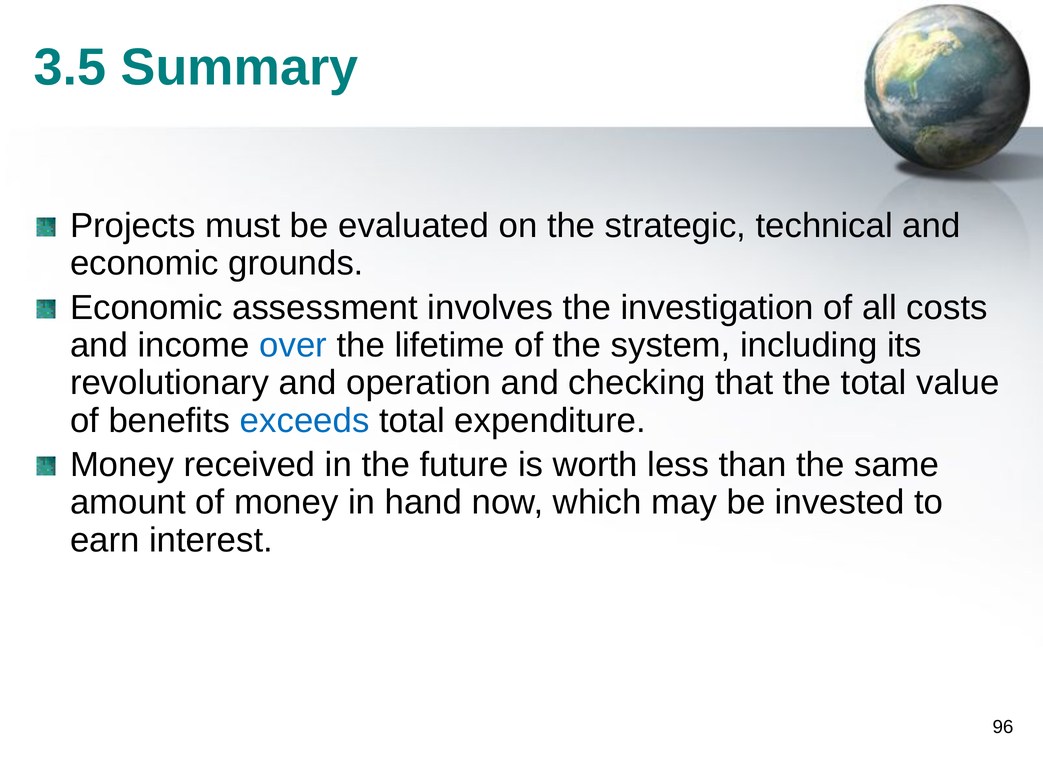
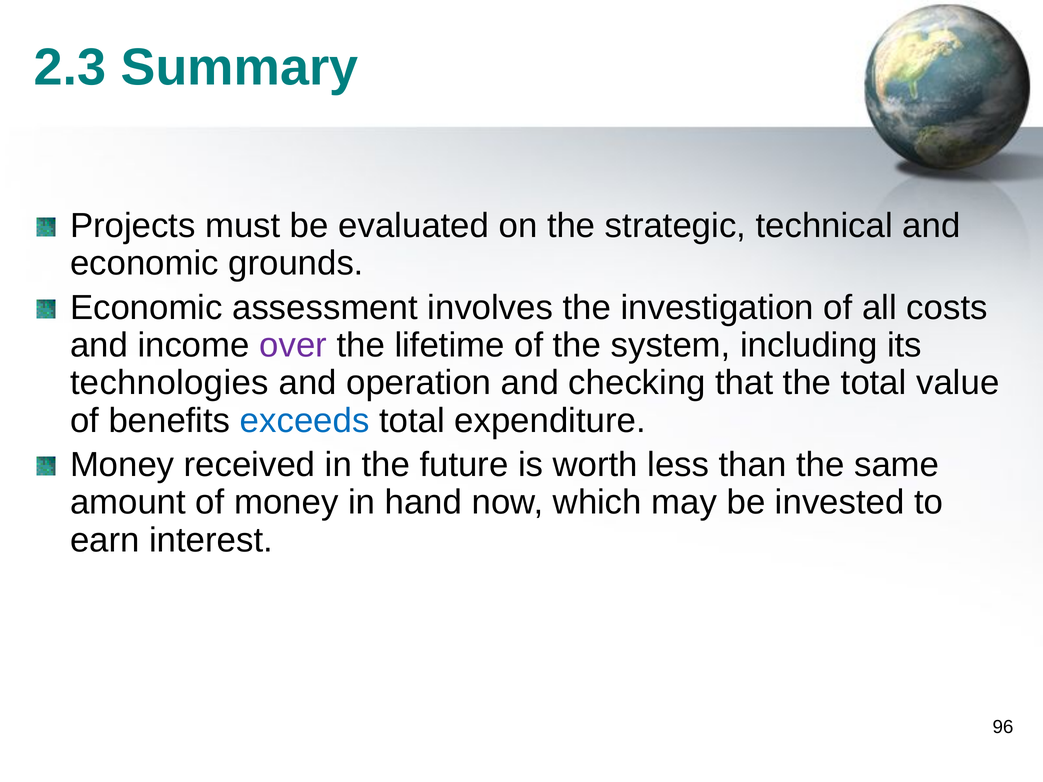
3.5: 3.5 -> 2.3
over colour: blue -> purple
revolutionary: revolutionary -> technologies
